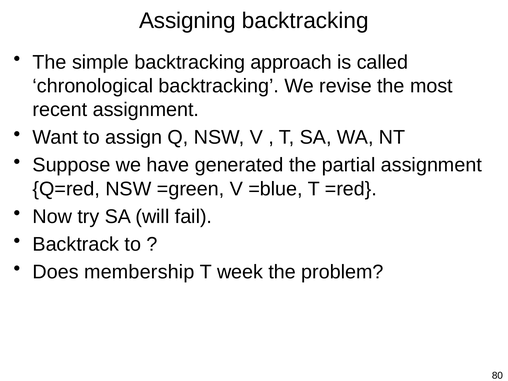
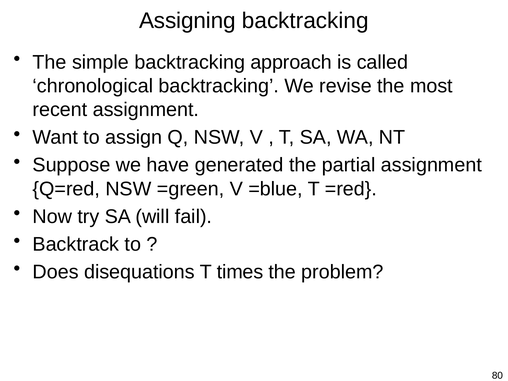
membership: membership -> disequations
week: week -> times
